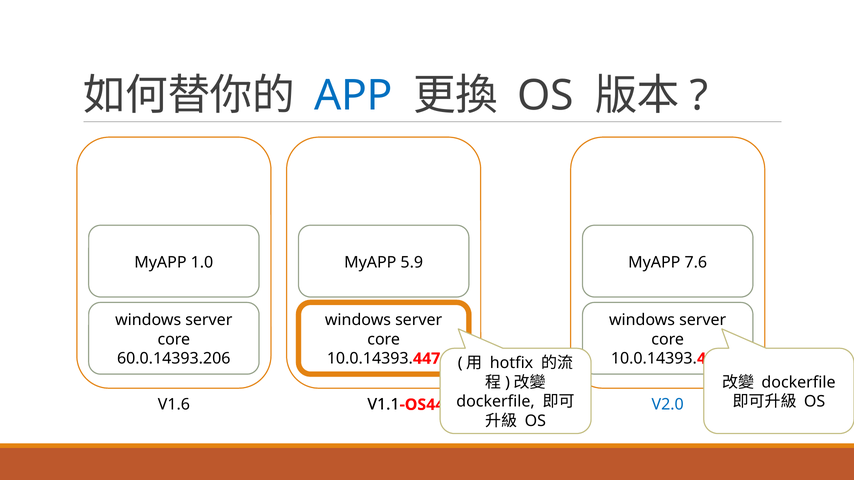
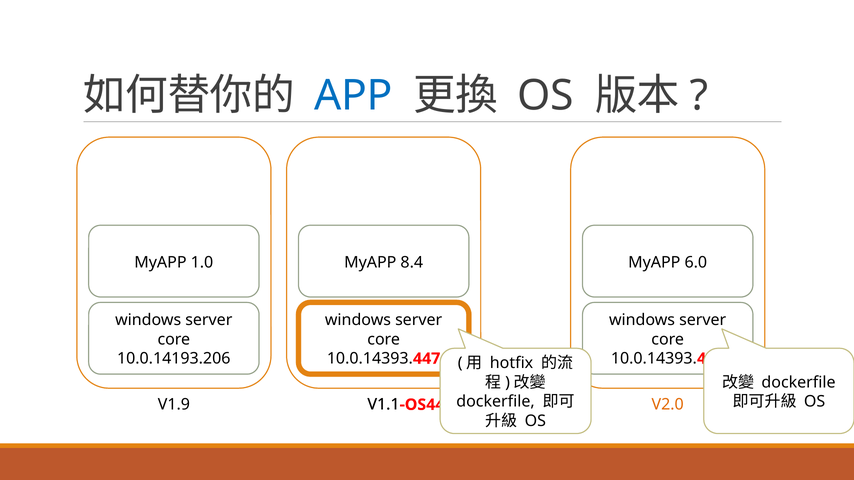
5.9: 5.9 -> 8.4
7.6: 7.6 -> 6.0
60.0.14393.206: 60.0.14393.206 -> 10.0.14193.206
V1.6: V1.6 -> V1.9
V2.0 colour: blue -> orange
